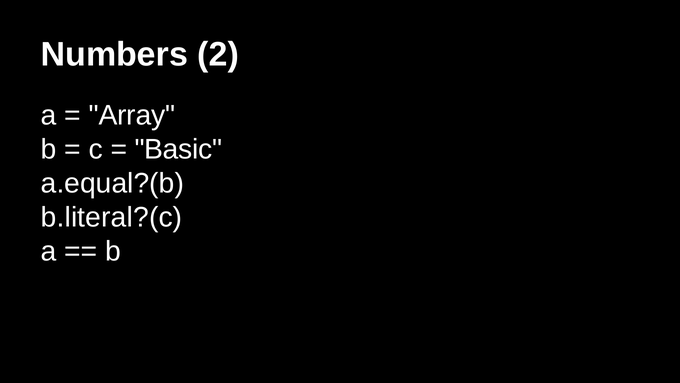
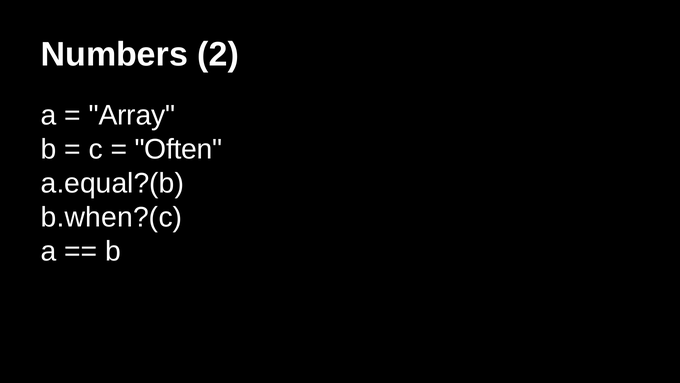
Basic: Basic -> Often
b.literal?(c: b.literal?(c -> b.when?(c
